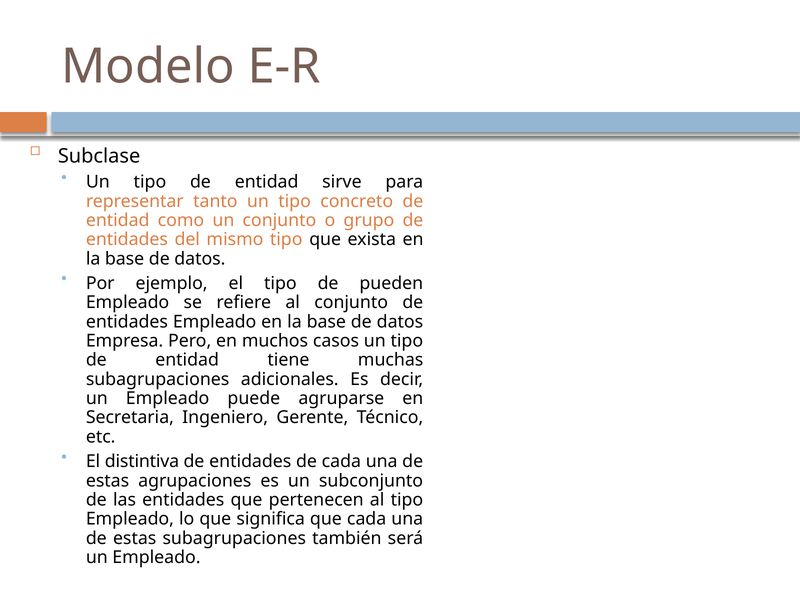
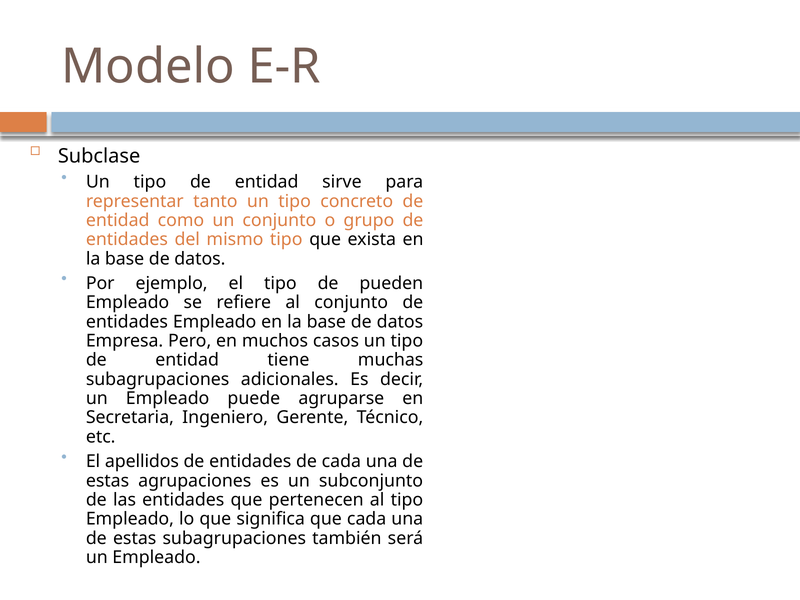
distintiva: distintiva -> apellidos
